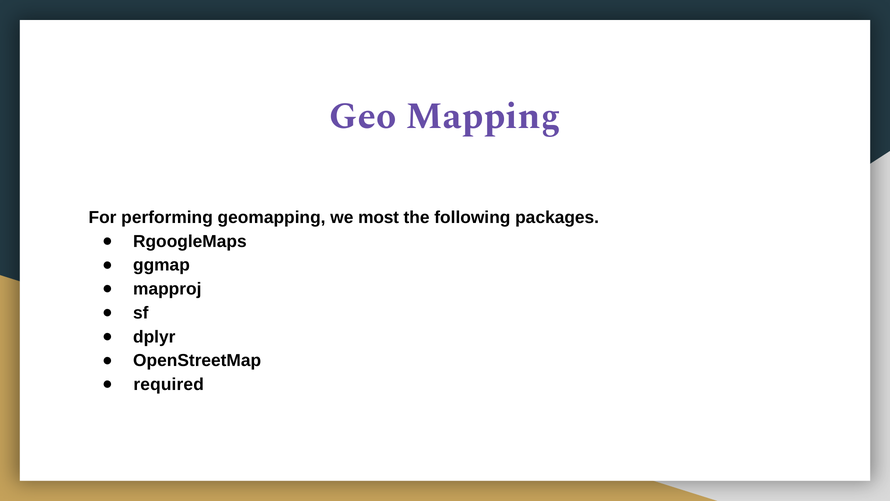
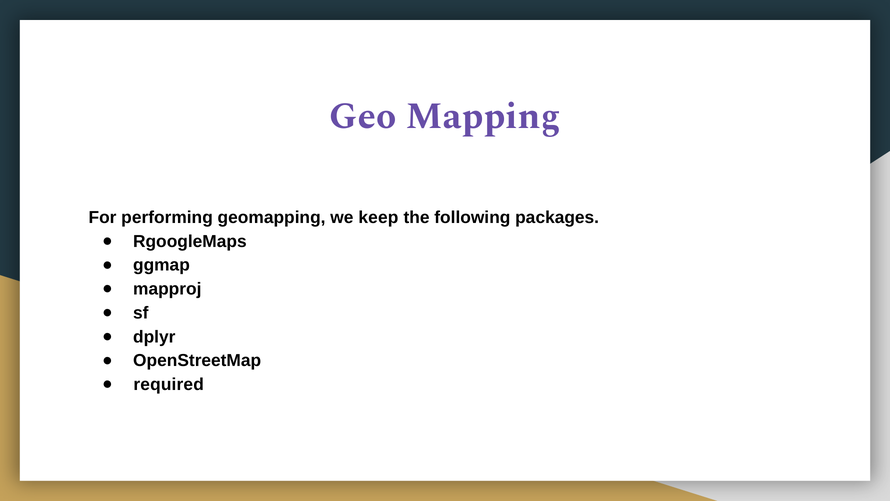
most: most -> keep
